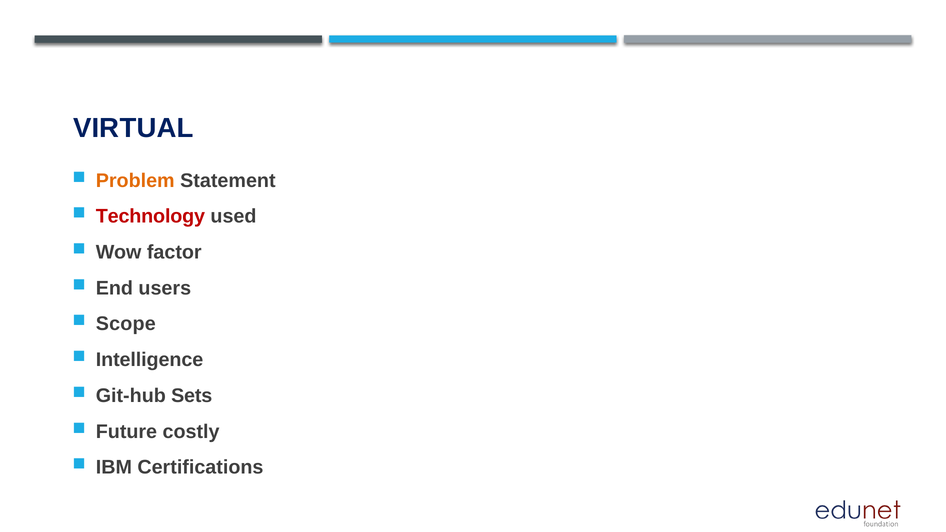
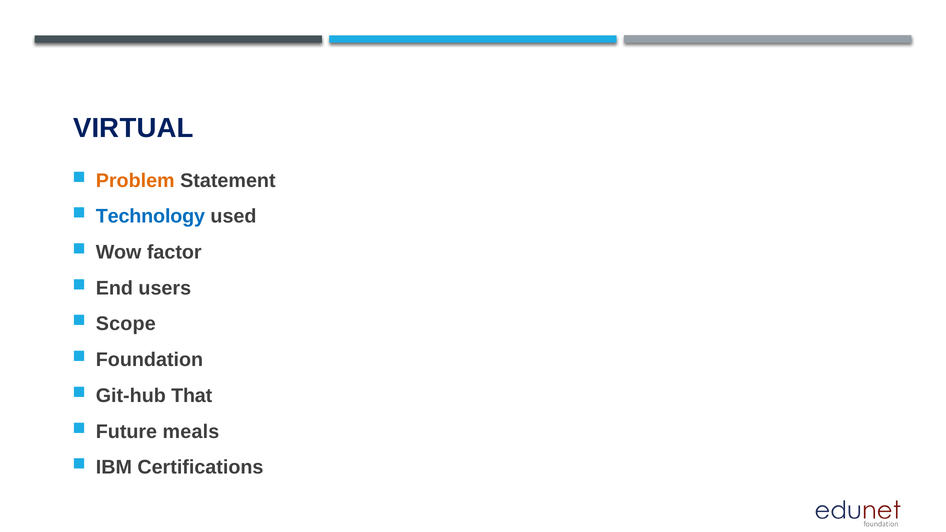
Technology colour: red -> blue
Intelligence: Intelligence -> Foundation
Sets: Sets -> That
costly: costly -> meals
